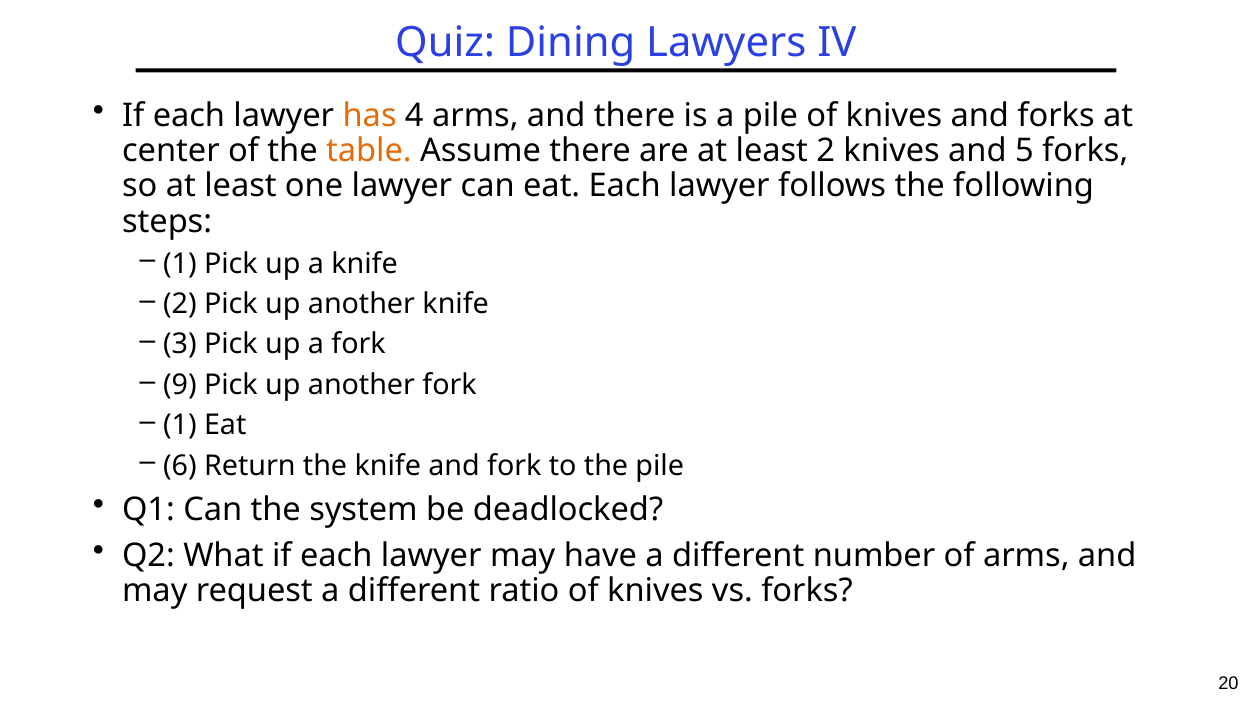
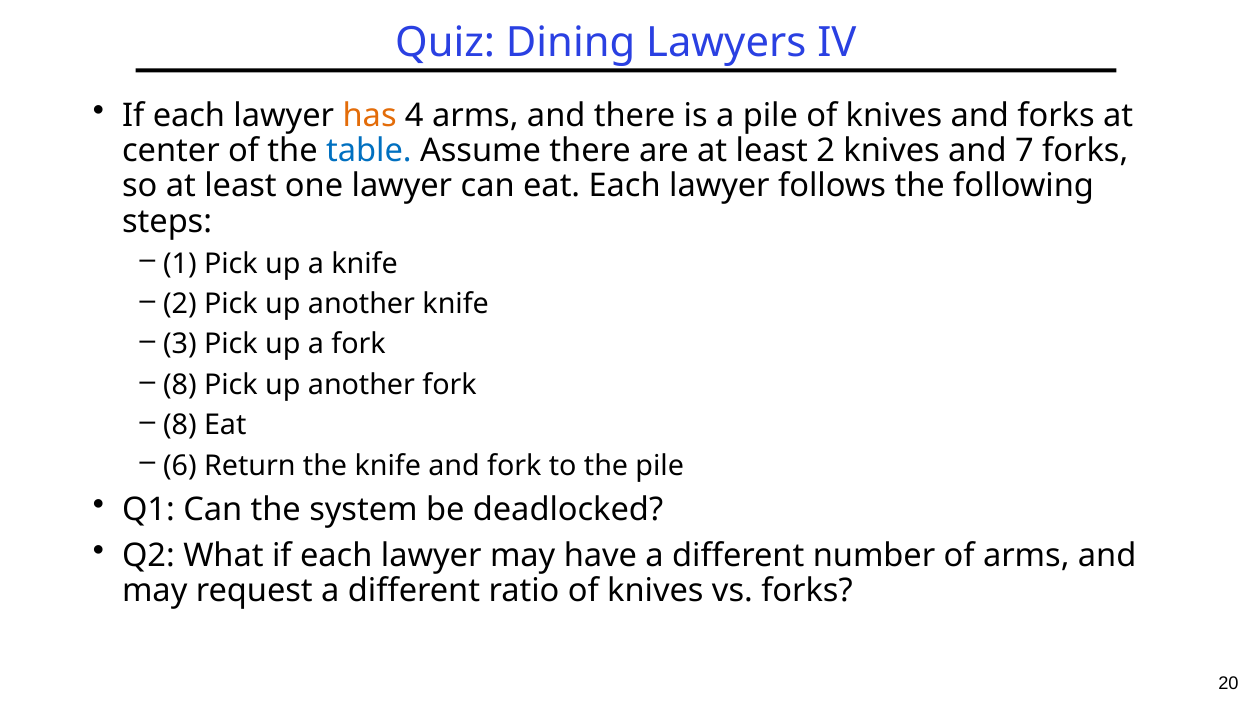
table colour: orange -> blue
5: 5 -> 7
9 at (180, 385): 9 -> 8
1 at (180, 425): 1 -> 8
